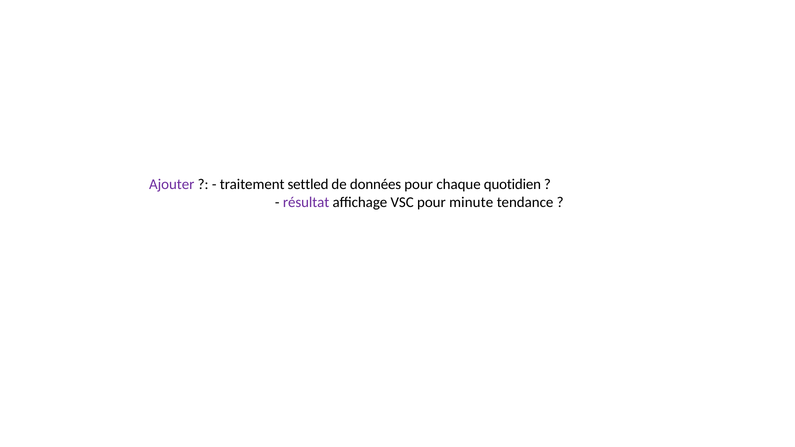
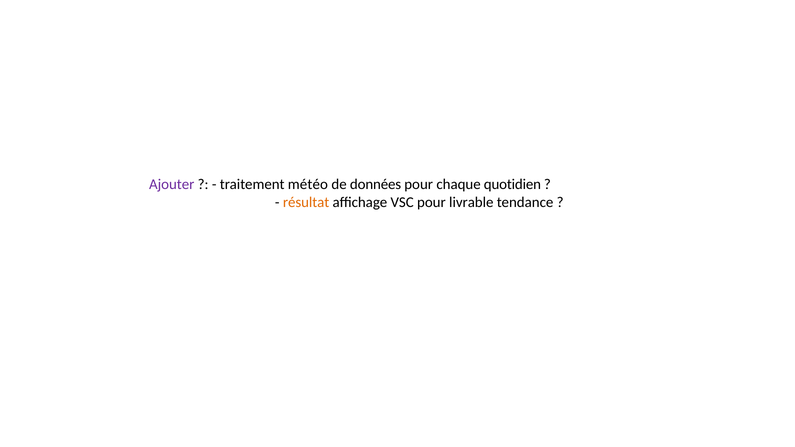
settled: settled -> météo
résultat colour: purple -> orange
minute: minute -> livrable
